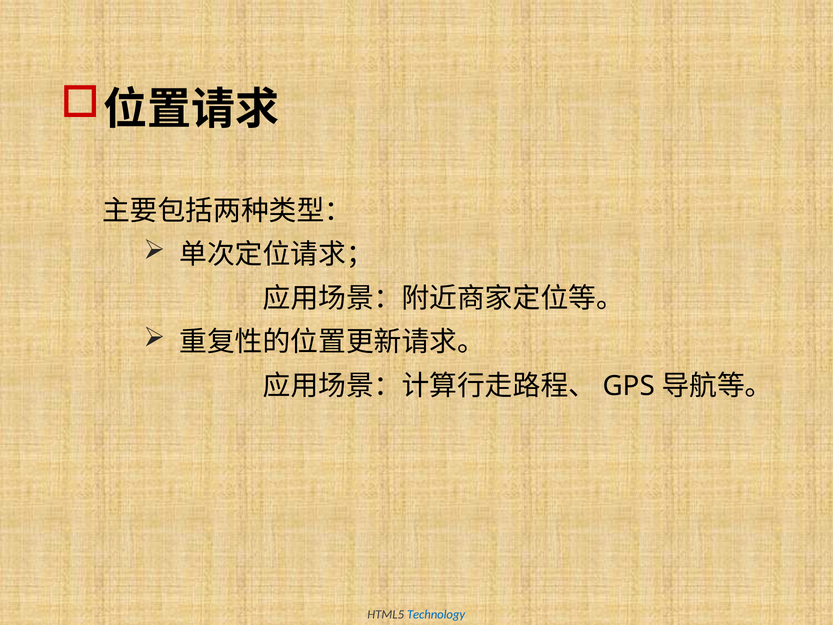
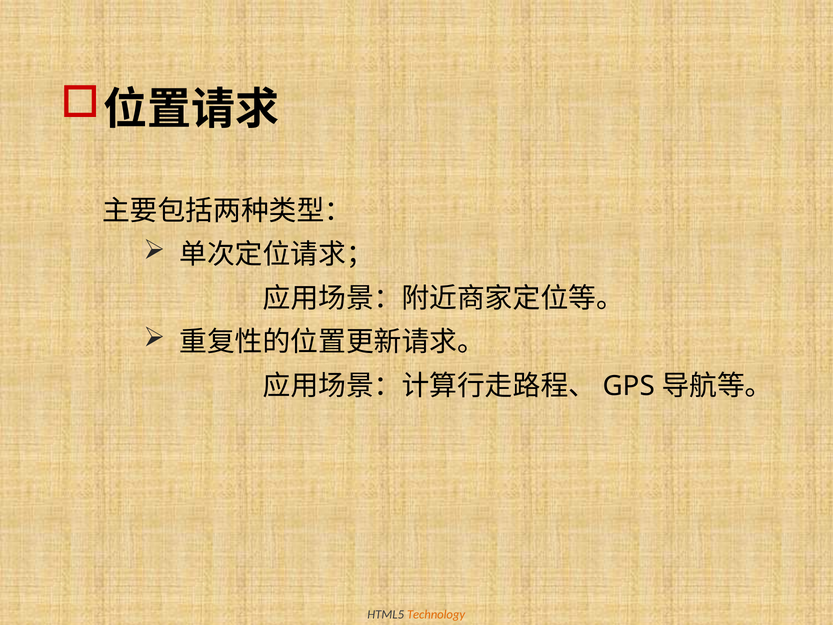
Technology colour: blue -> orange
